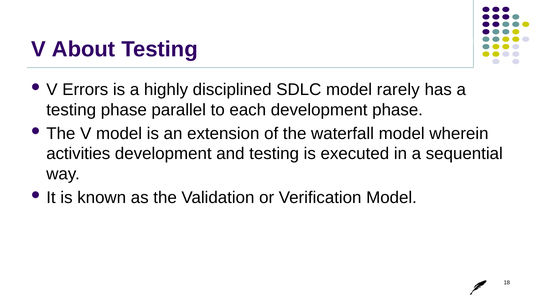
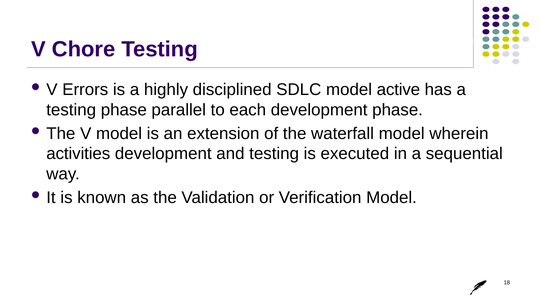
About: About -> Chore
rarely: rarely -> active
